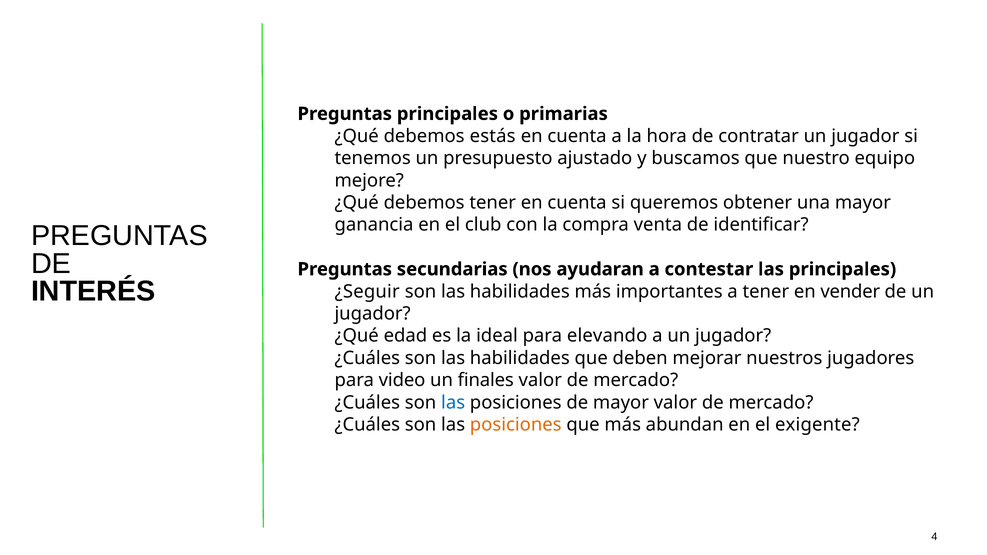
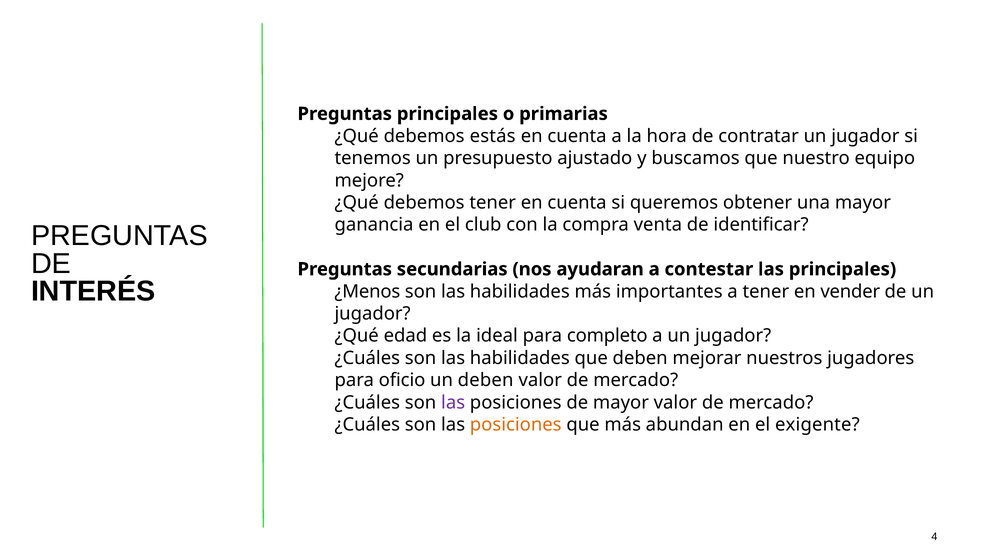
¿Seguir: ¿Seguir -> ¿Menos
elevando: elevando -> completo
video: video -> oficio
un finales: finales -> deben
las at (453, 403) colour: blue -> purple
